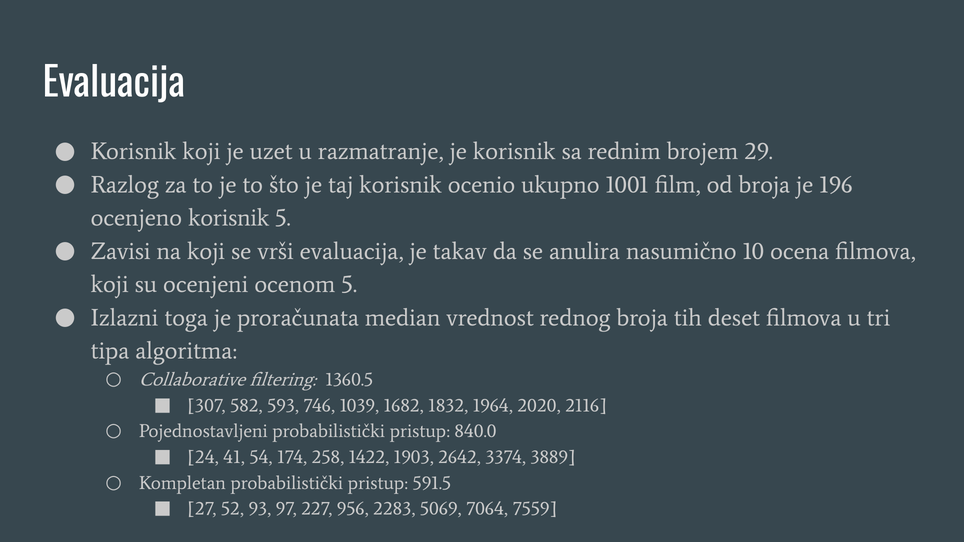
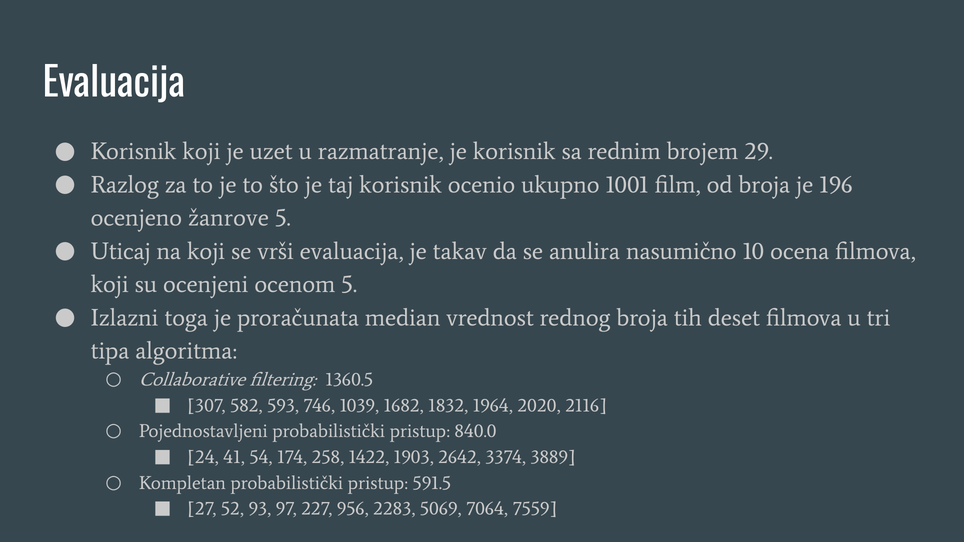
ocenjeno korisnik: korisnik -> žanrove
Zavisi: Zavisi -> Uticaj
